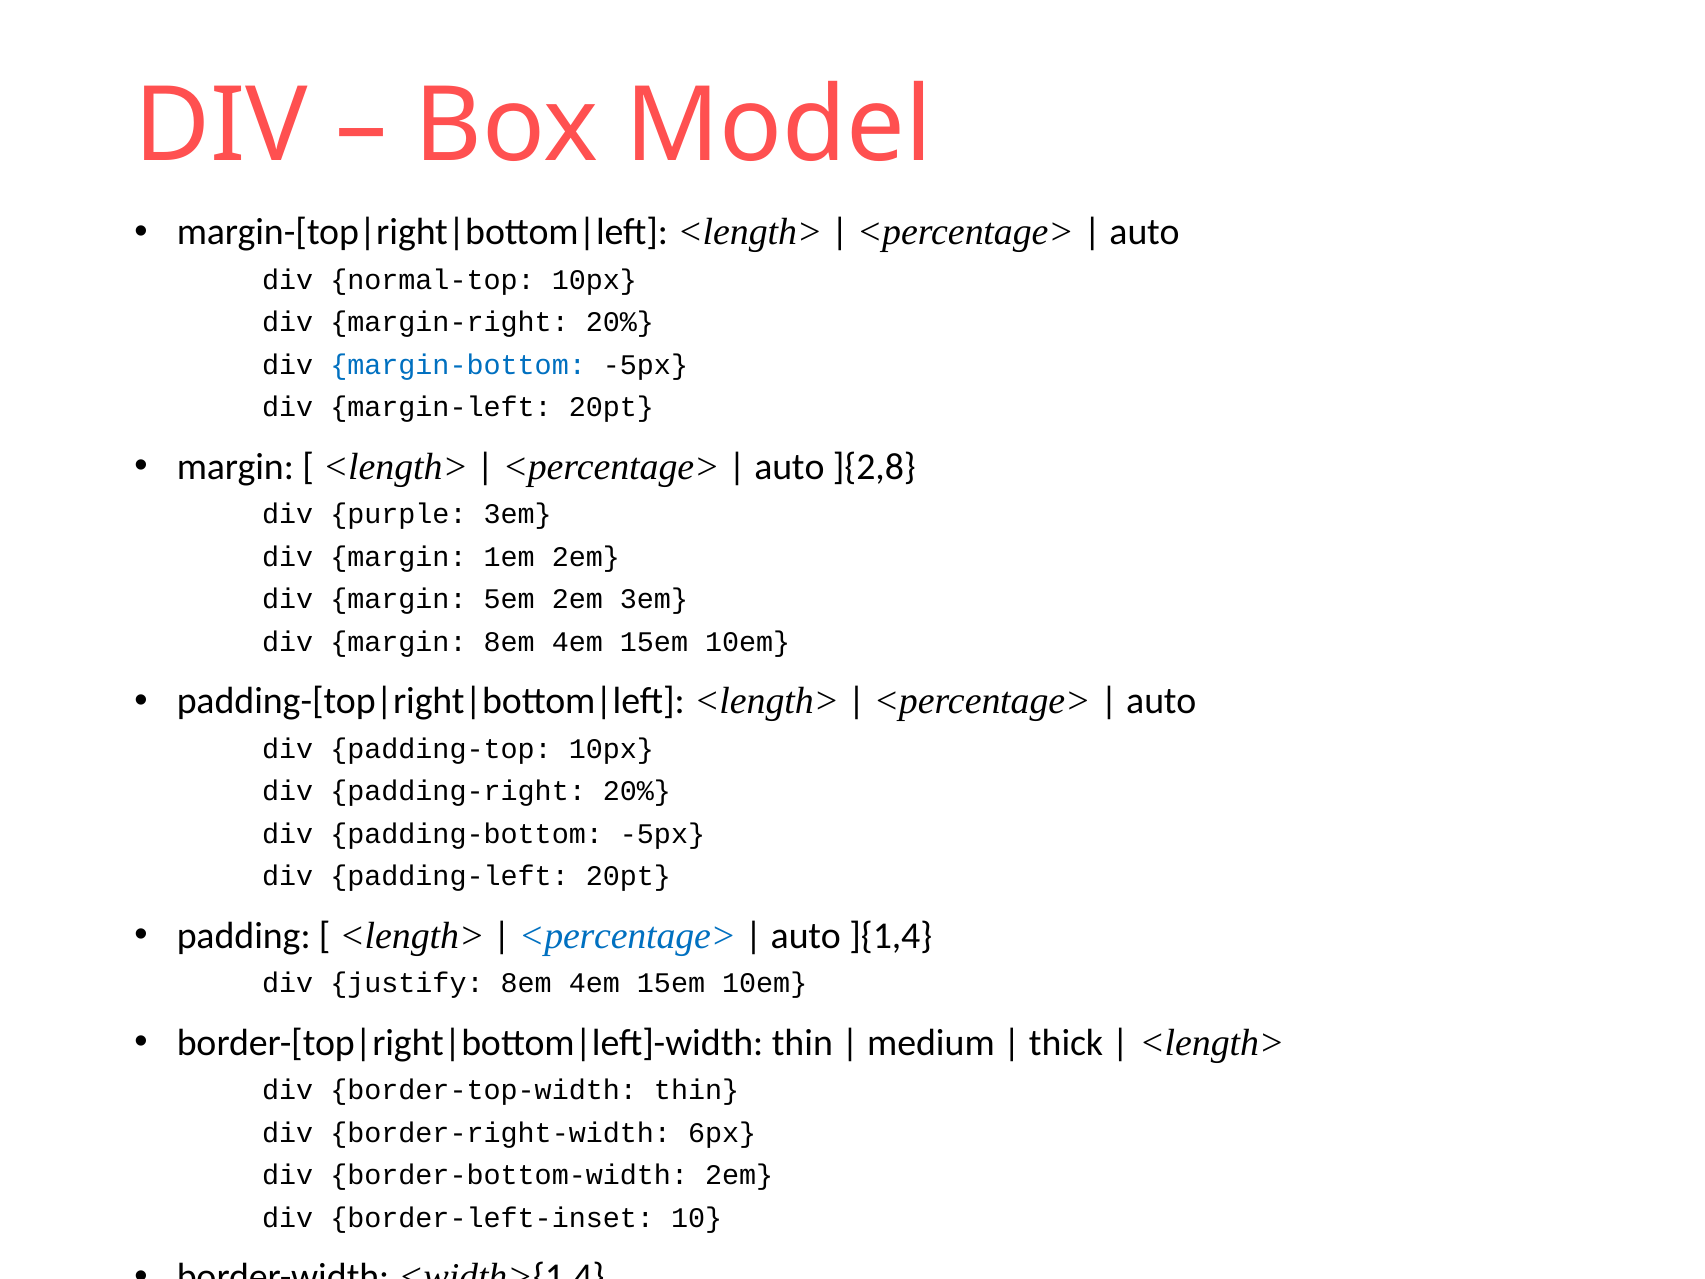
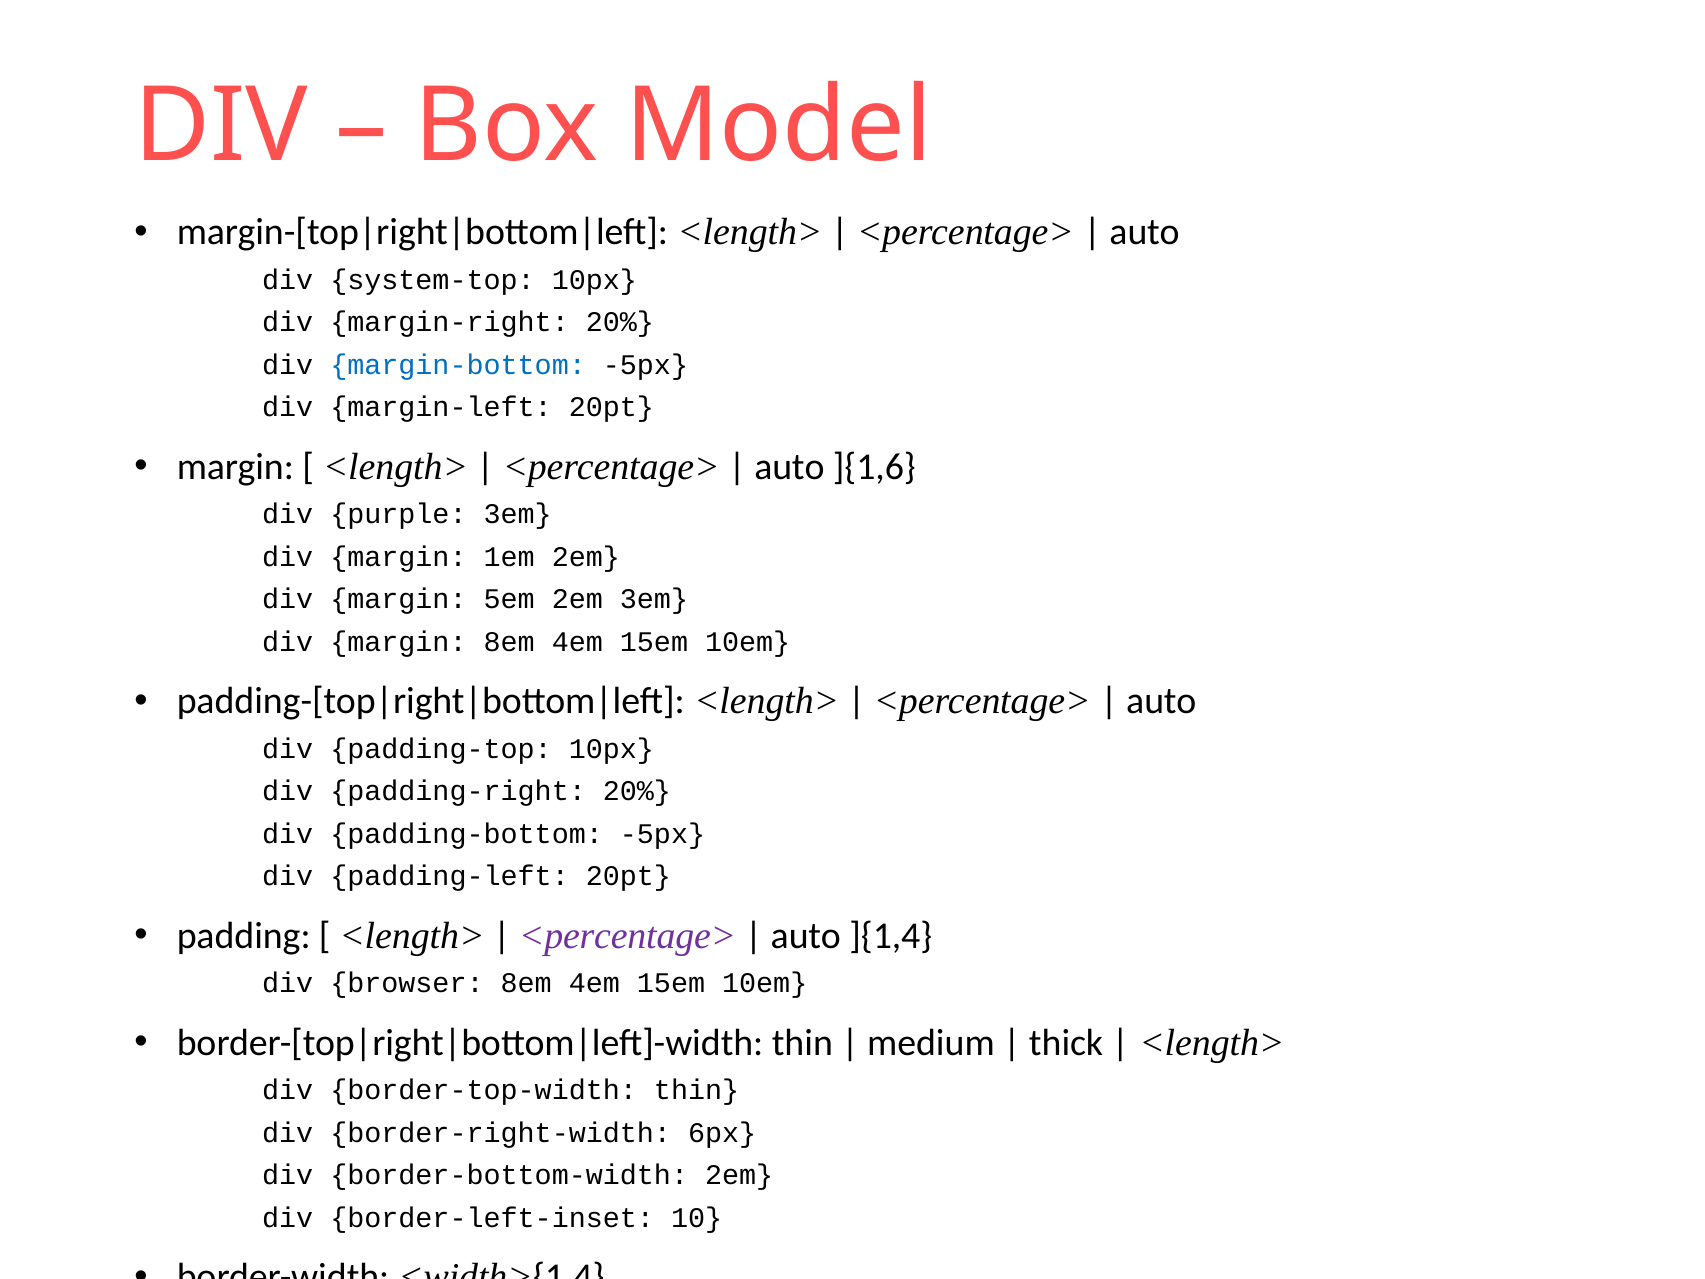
normal-top: normal-top -> system-top
]{2,8: ]{2,8 -> ]{1,6
<percentage> at (628, 936) colour: blue -> purple
justify: justify -> browser
